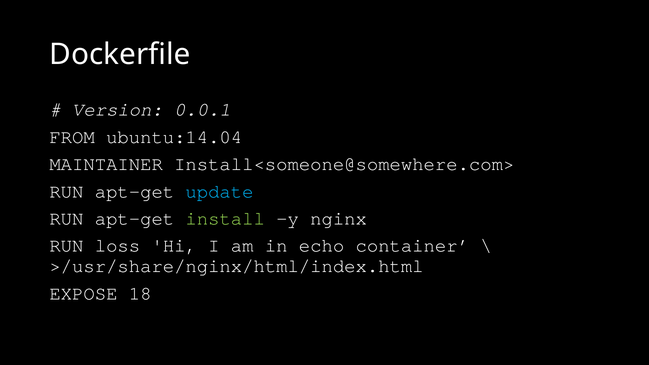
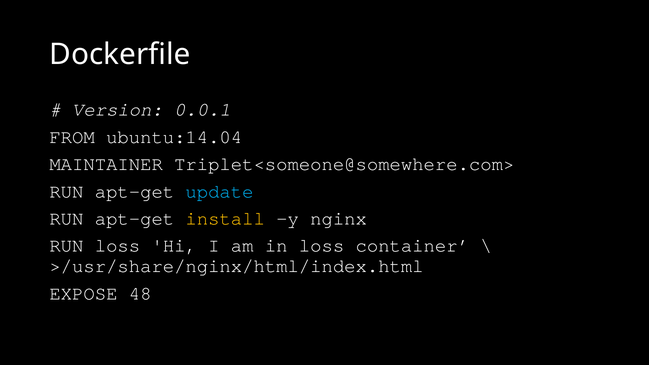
Install<someone@somewhere.com>: Install<someone@somewhere.com> -> Triplet<someone@somewhere.com>
install colour: light green -> yellow
in echo: echo -> loss
18: 18 -> 48
